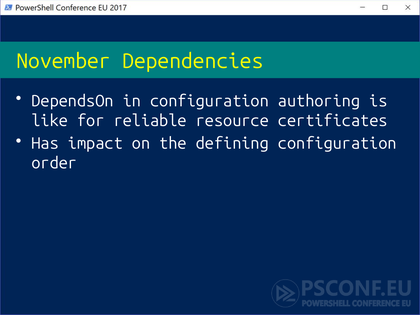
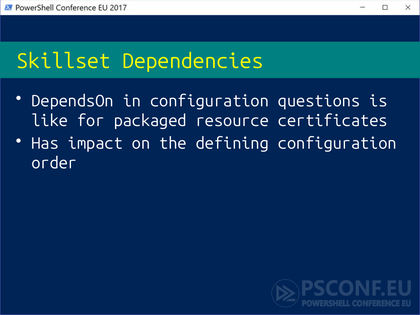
November: November -> Skillset
authoring: authoring -> questions
reliable: reliable -> packaged
